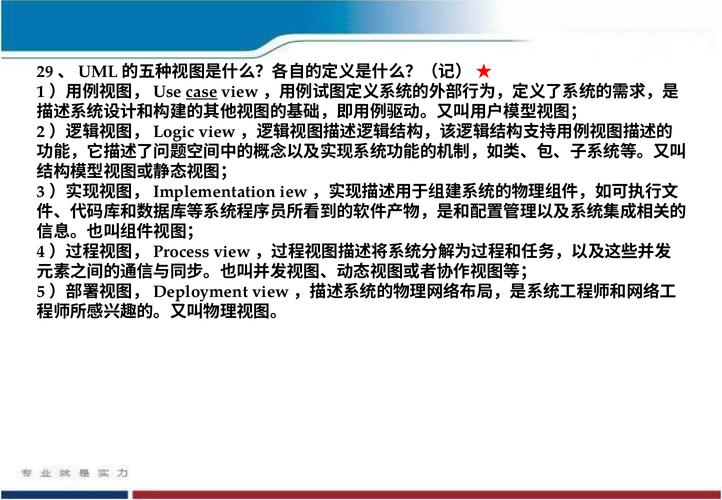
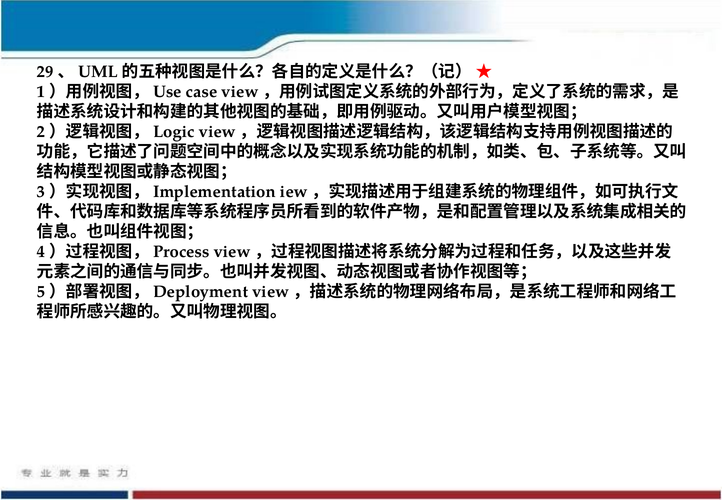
case underline: present -> none
